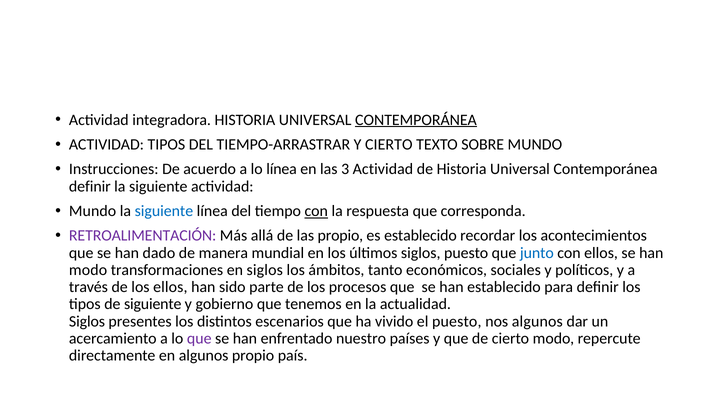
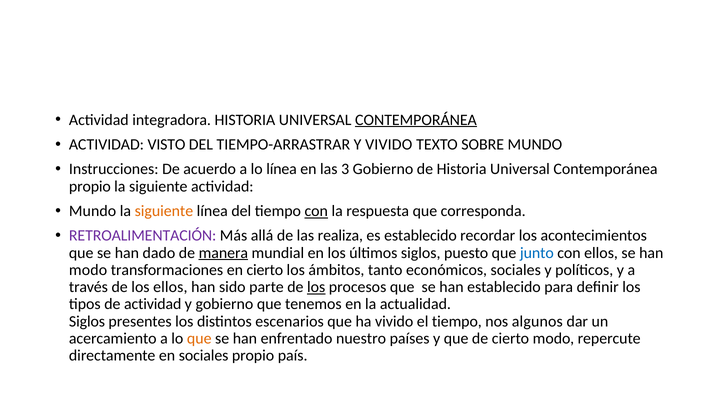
ACTIVIDAD TIPOS: TIPOS -> VISTO
Y CIERTO: CIERTO -> VIVIDO
3 Actividad: Actividad -> Gobierno
definir at (90, 186): definir -> propio
siguiente at (164, 211) colour: blue -> orange
las propio: propio -> realiza
manera underline: none -> present
en siglos: siglos -> cierto
los at (316, 287) underline: none -> present
de siguiente: siguiente -> actividad
el puesto: puesto -> tiempo
que at (199, 339) colour: purple -> orange
en algunos: algunos -> sociales
